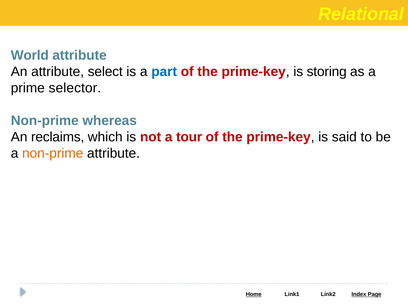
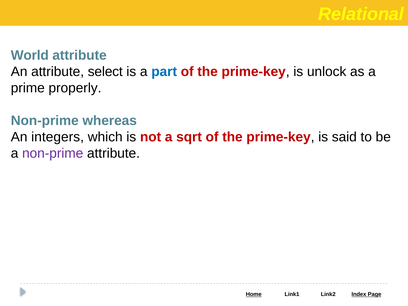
storing: storing -> unlock
selector: selector -> properly
reclaims: reclaims -> integers
tour: tour -> sqrt
non-prime at (53, 153) colour: orange -> purple
